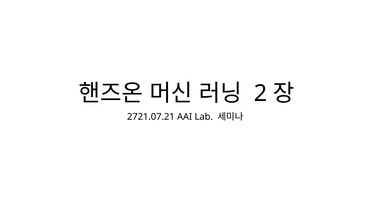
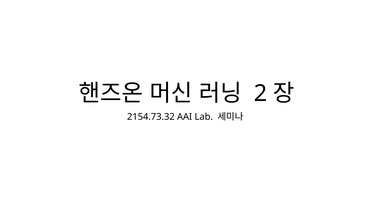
2721.07.21: 2721.07.21 -> 2154.73.32
